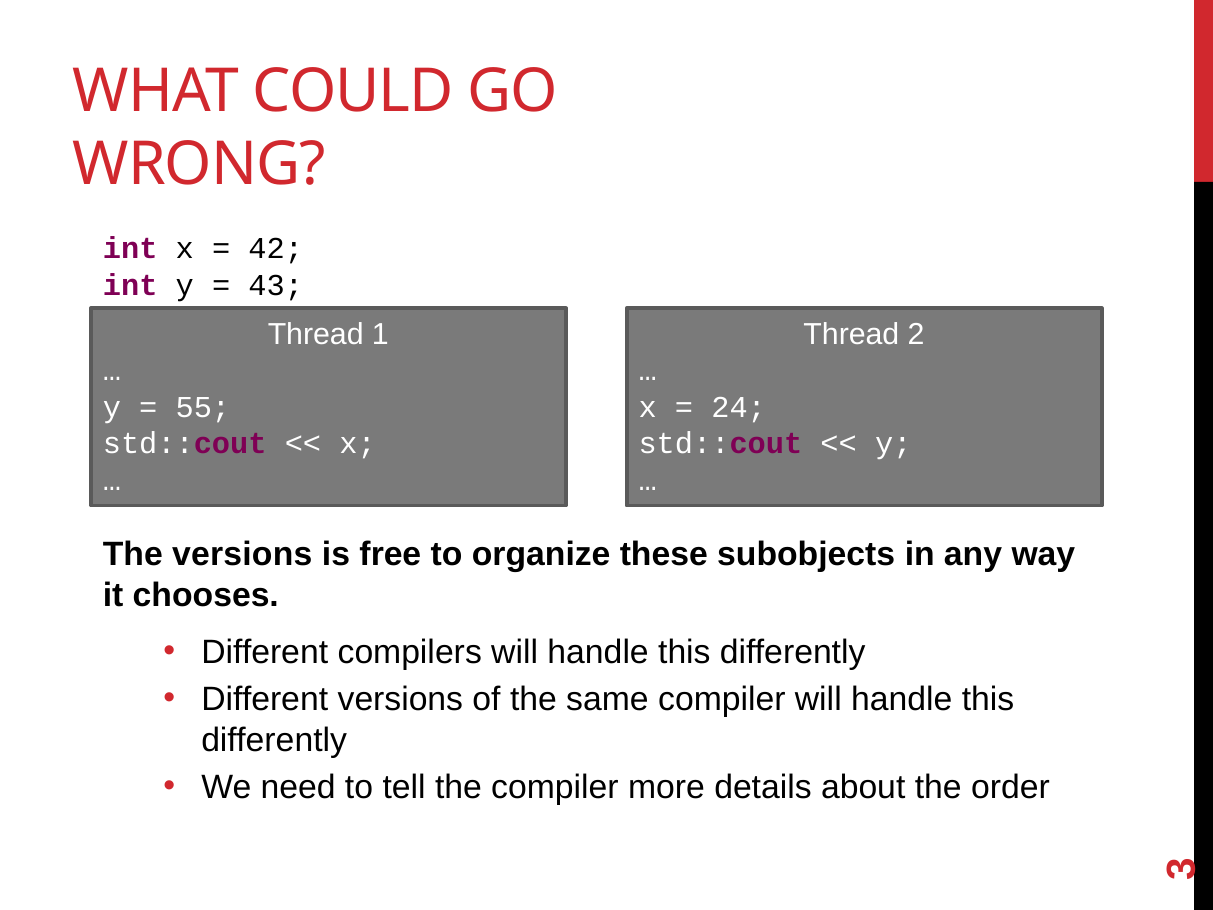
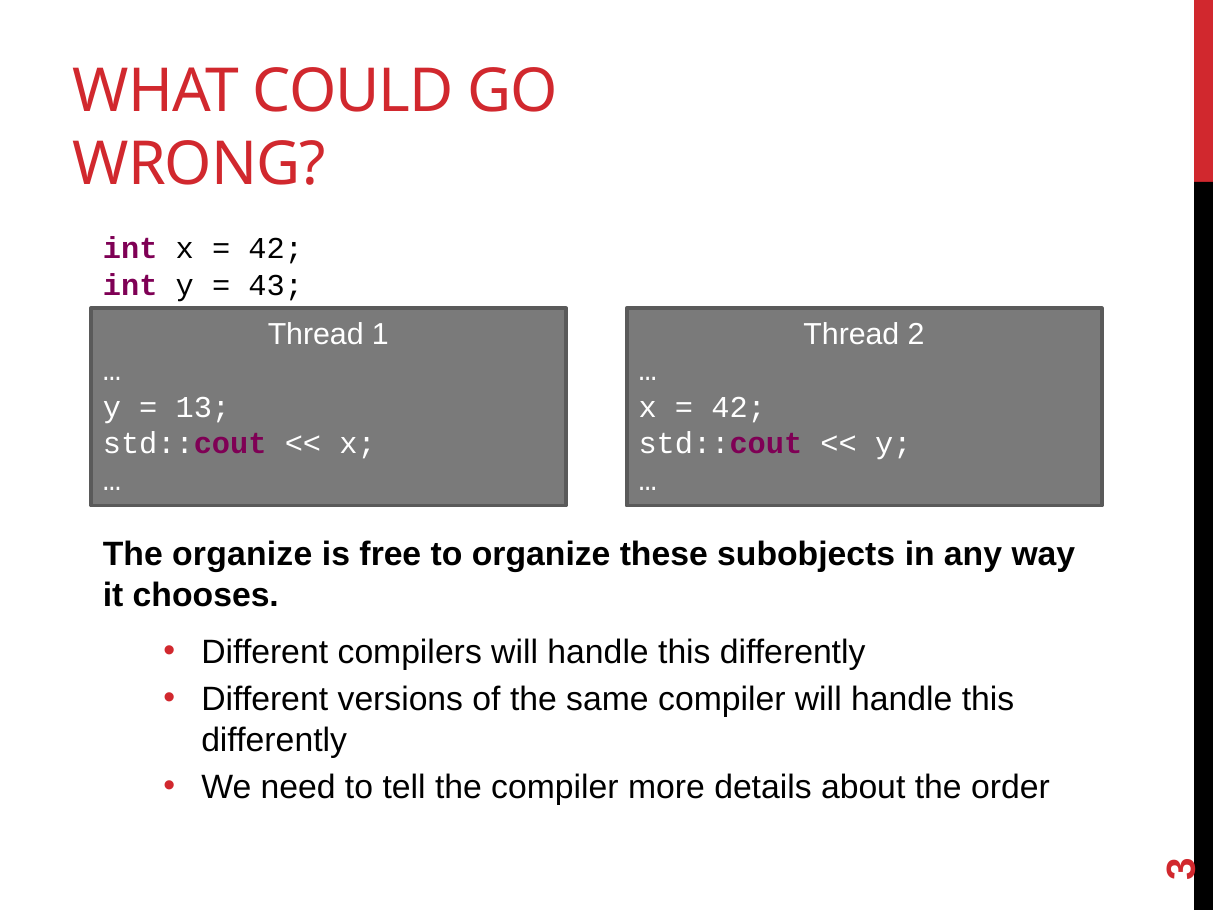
55: 55 -> 13
24 at (739, 407): 24 -> 42
The versions: versions -> organize
